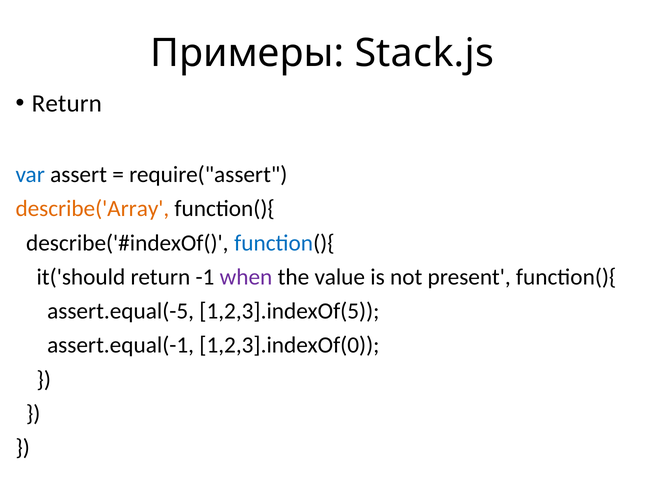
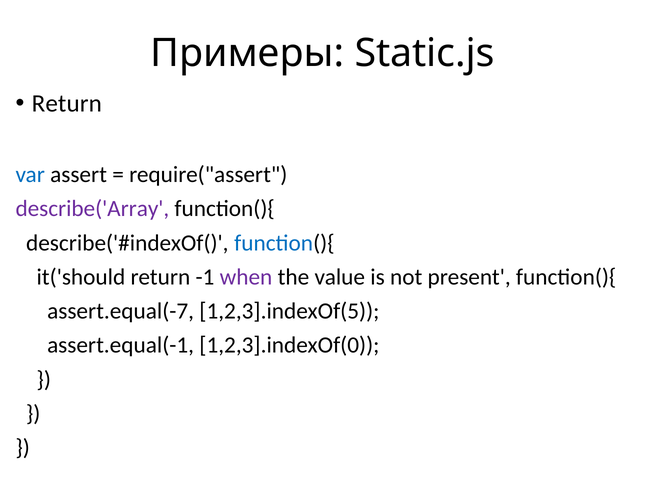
Stack.js: Stack.js -> Static.js
describe('Array colour: orange -> purple
assert.equal(-5: assert.equal(-5 -> assert.equal(-7
